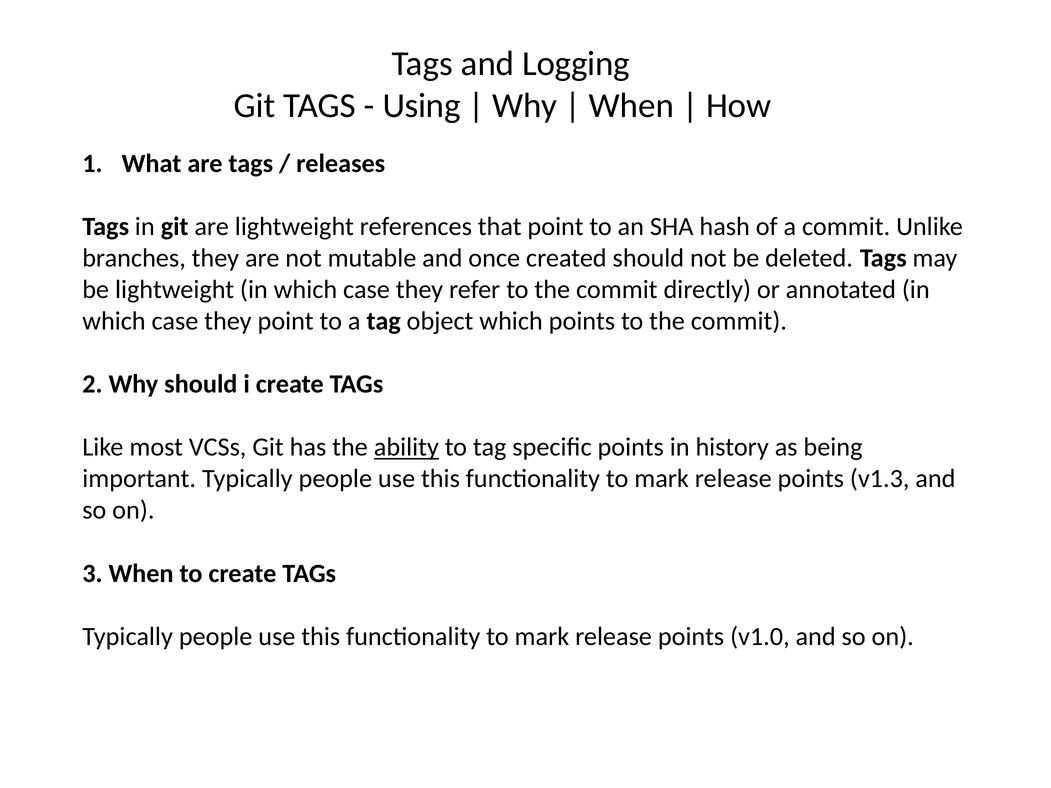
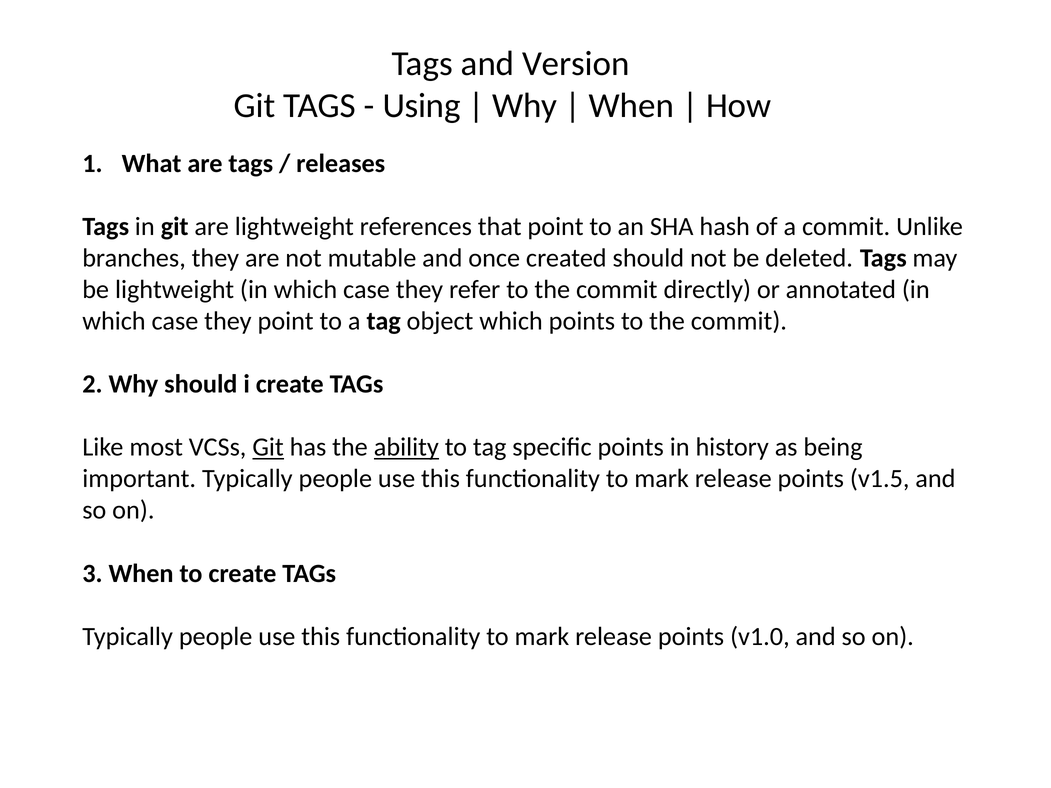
Logging: Logging -> Version
Git at (268, 447) underline: none -> present
v1.3: v1.3 -> v1.5
